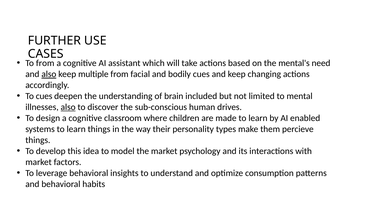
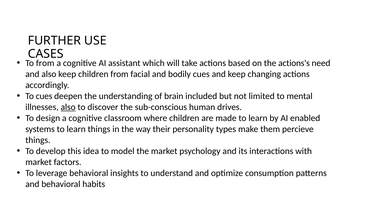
mental's: mental's -> actions's
also at (49, 74) underline: present -> none
keep multiple: multiple -> children
